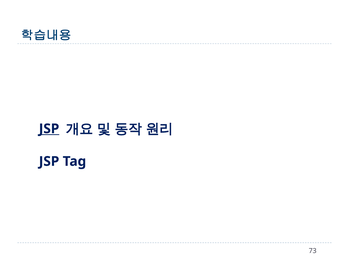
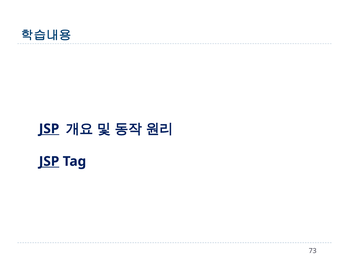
JSP at (49, 161) underline: none -> present
